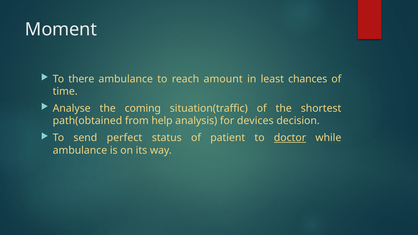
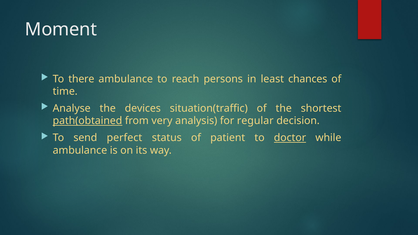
amount: amount -> persons
coming: coming -> devices
path(obtained underline: none -> present
help: help -> very
devices: devices -> regular
